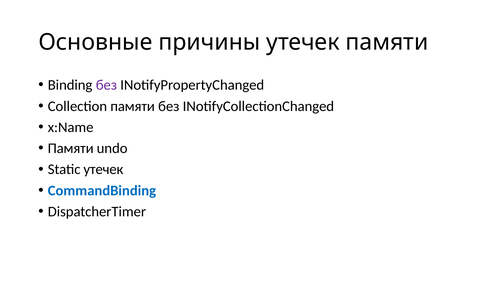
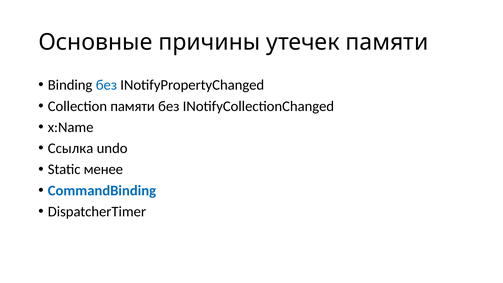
без at (106, 85) colour: purple -> blue
Памяти at (71, 148): Памяти -> Ссылка
Static утечек: утечек -> менее
